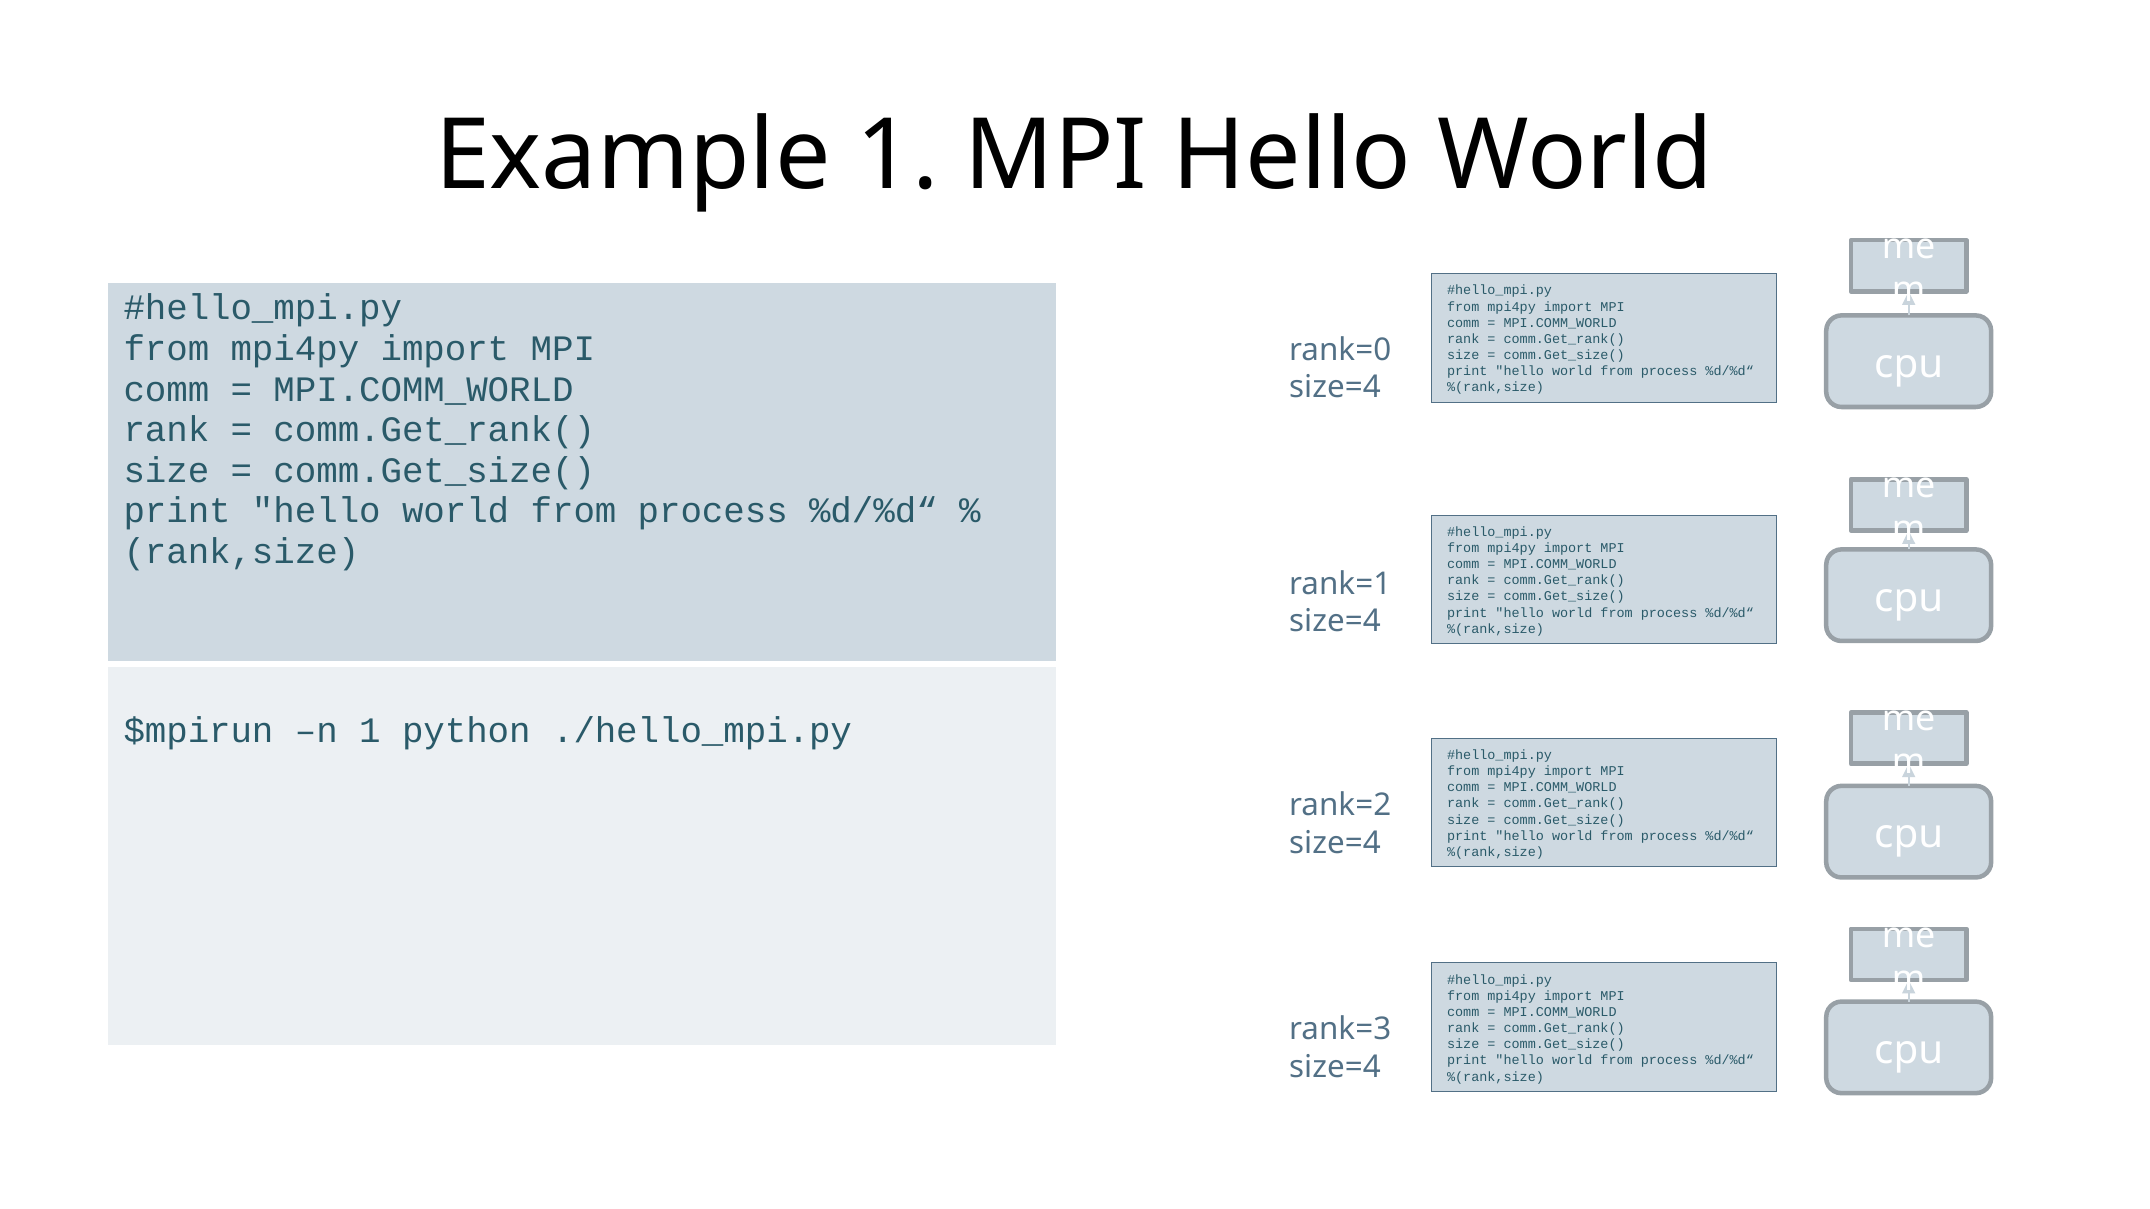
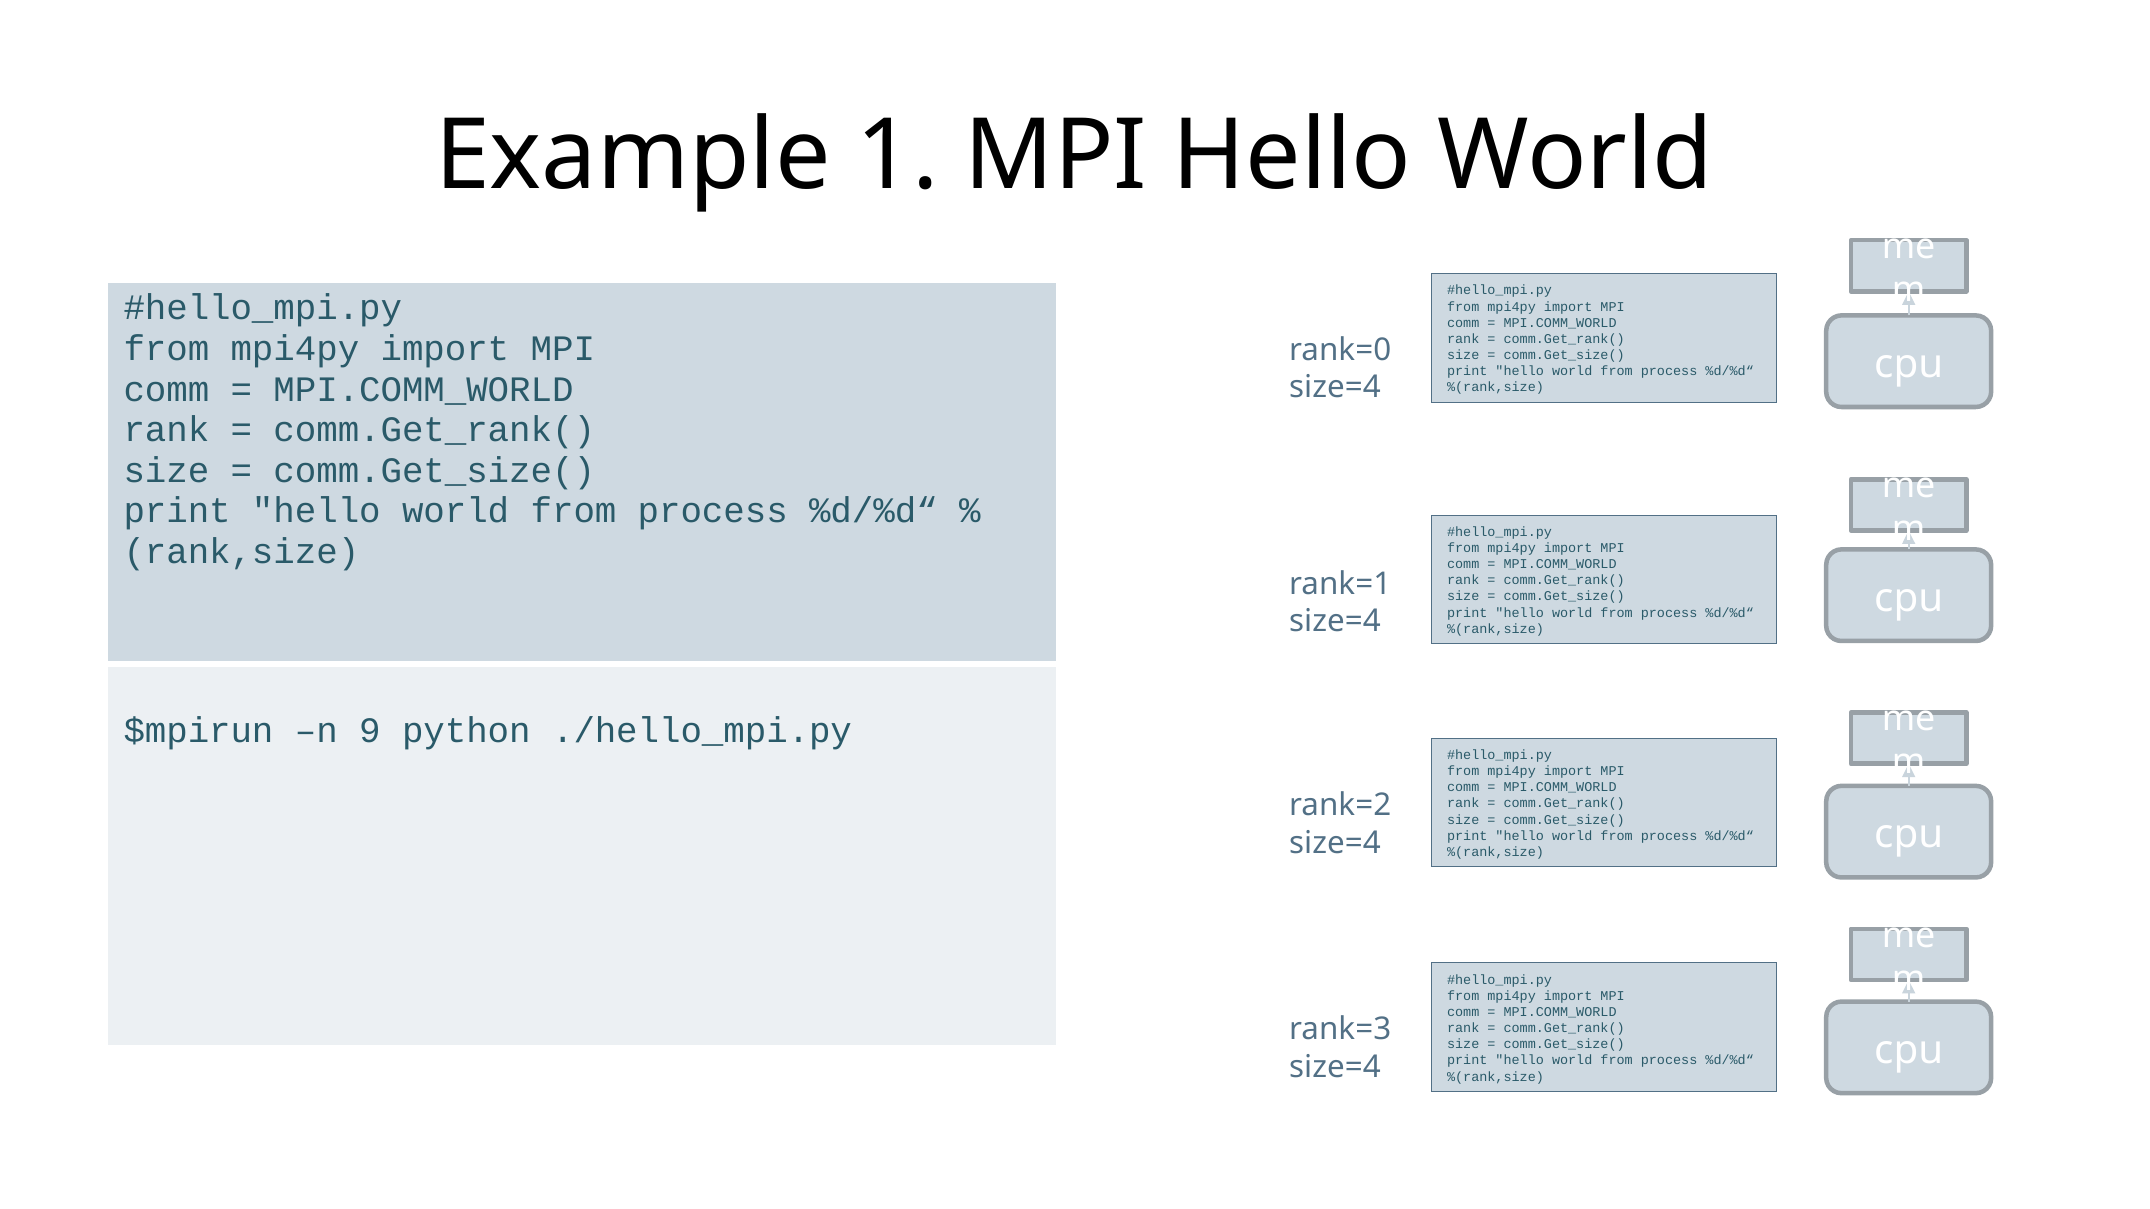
n 1: 1 -> 9
